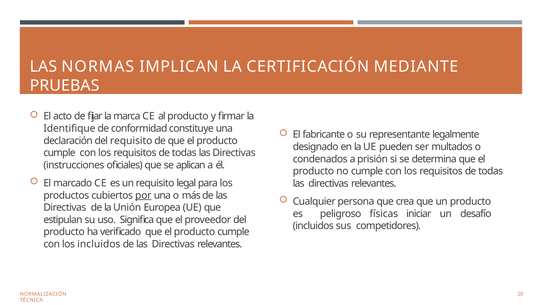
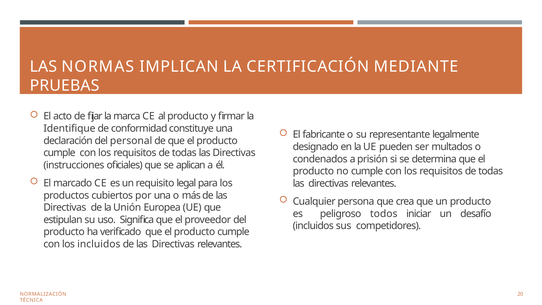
del requisito: requisito -> personal
por underline: present -> none
físicas: físicas -> todos
